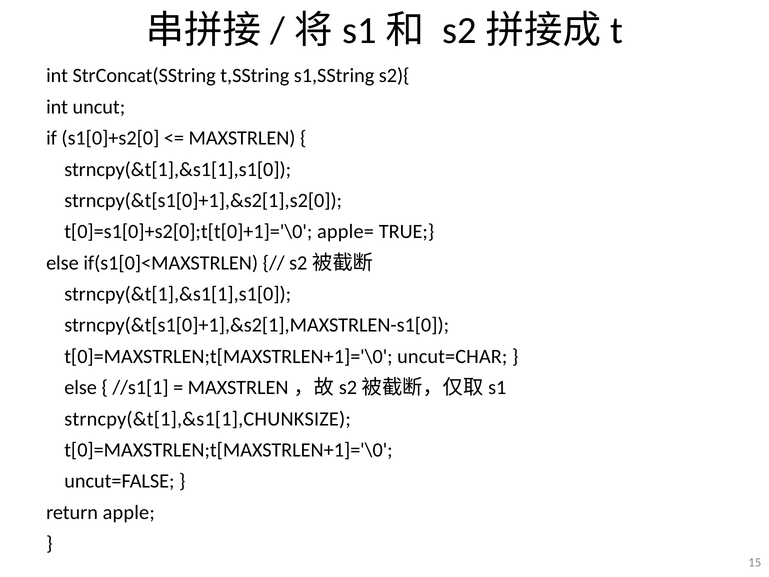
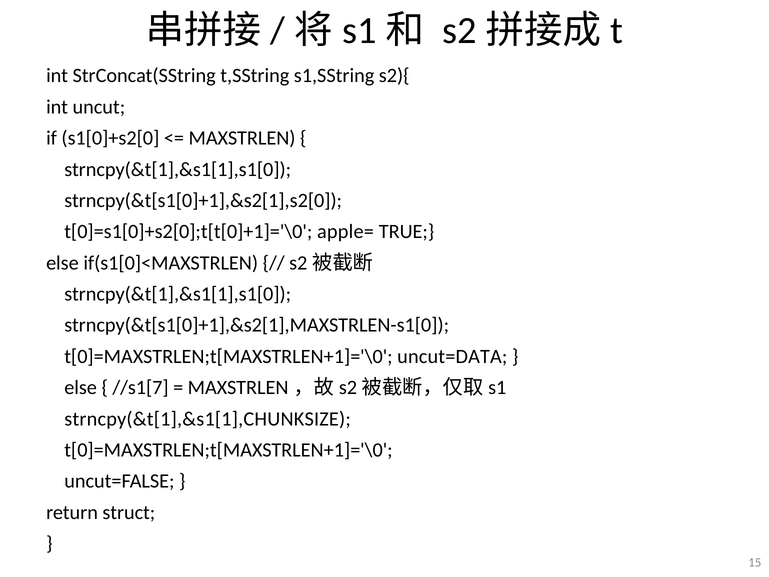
uncut=CHAR: uncut=CHAR -> uncut=DATA
//s1[1: //s1[1 -> //s1[7
apple: apple -> struct
